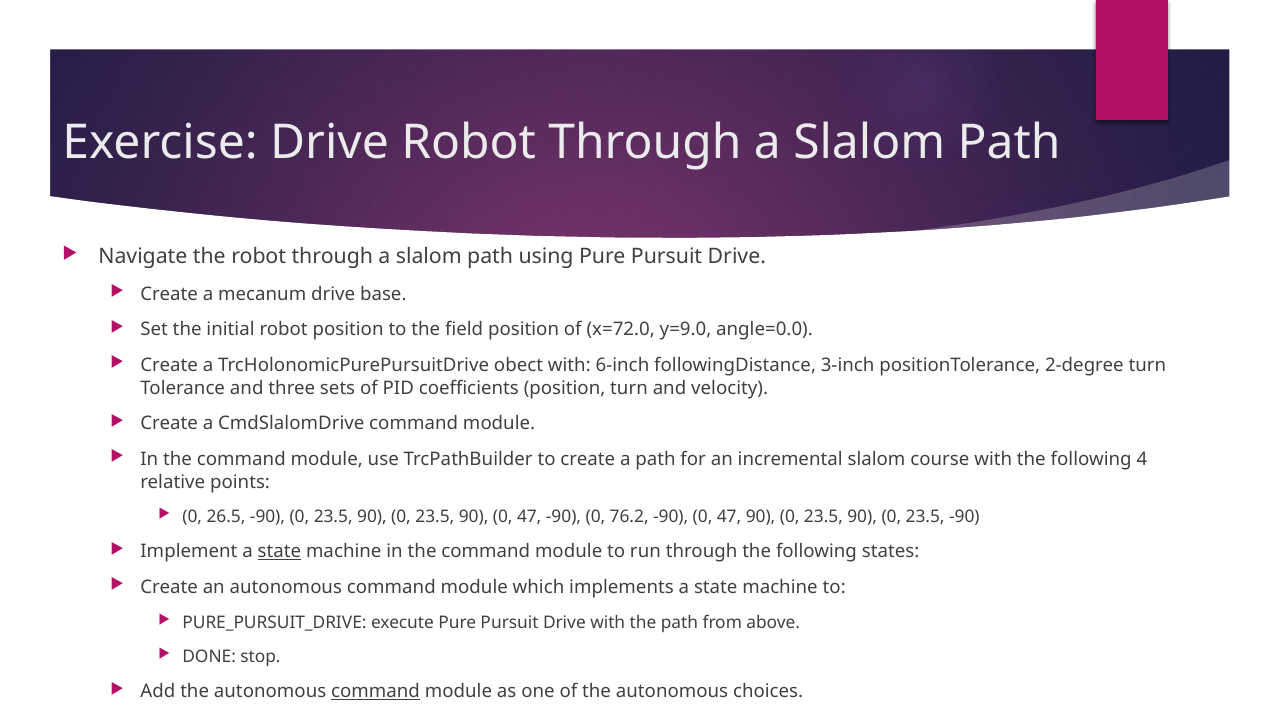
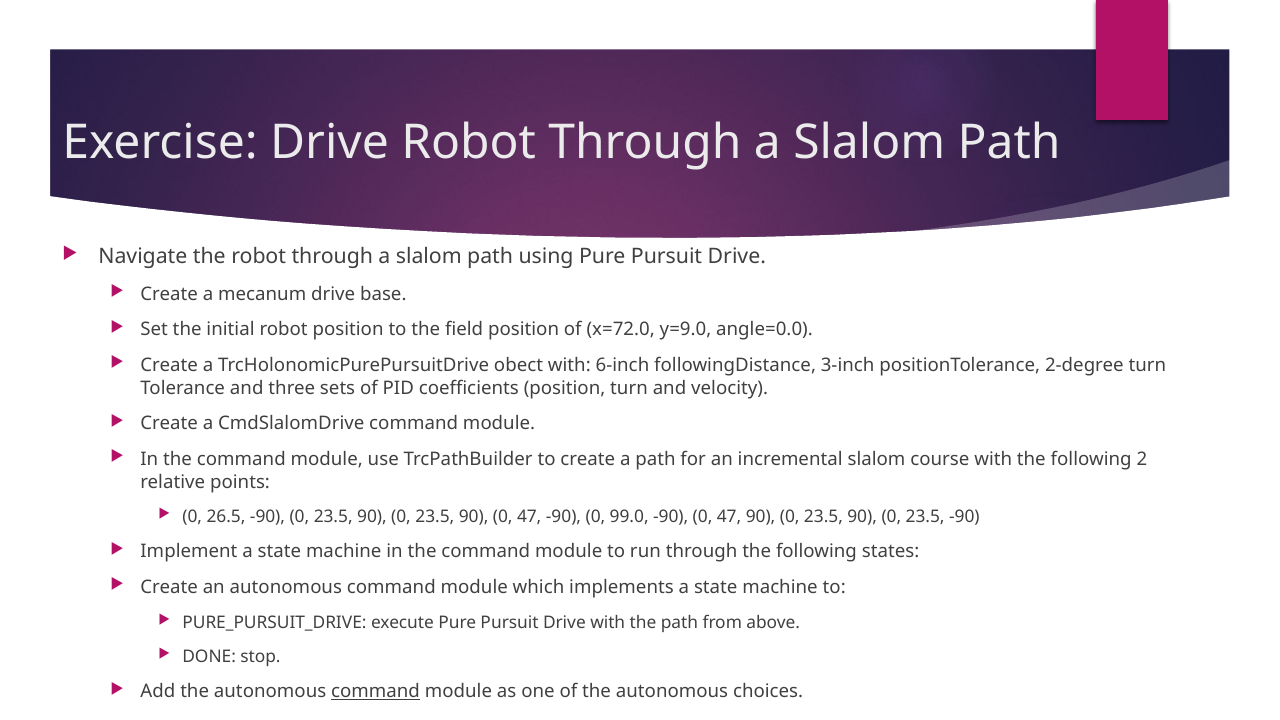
4: 4 -> 2
76.2: 76.2 -> 99.0
state at (279, 552) underline: present -> none
